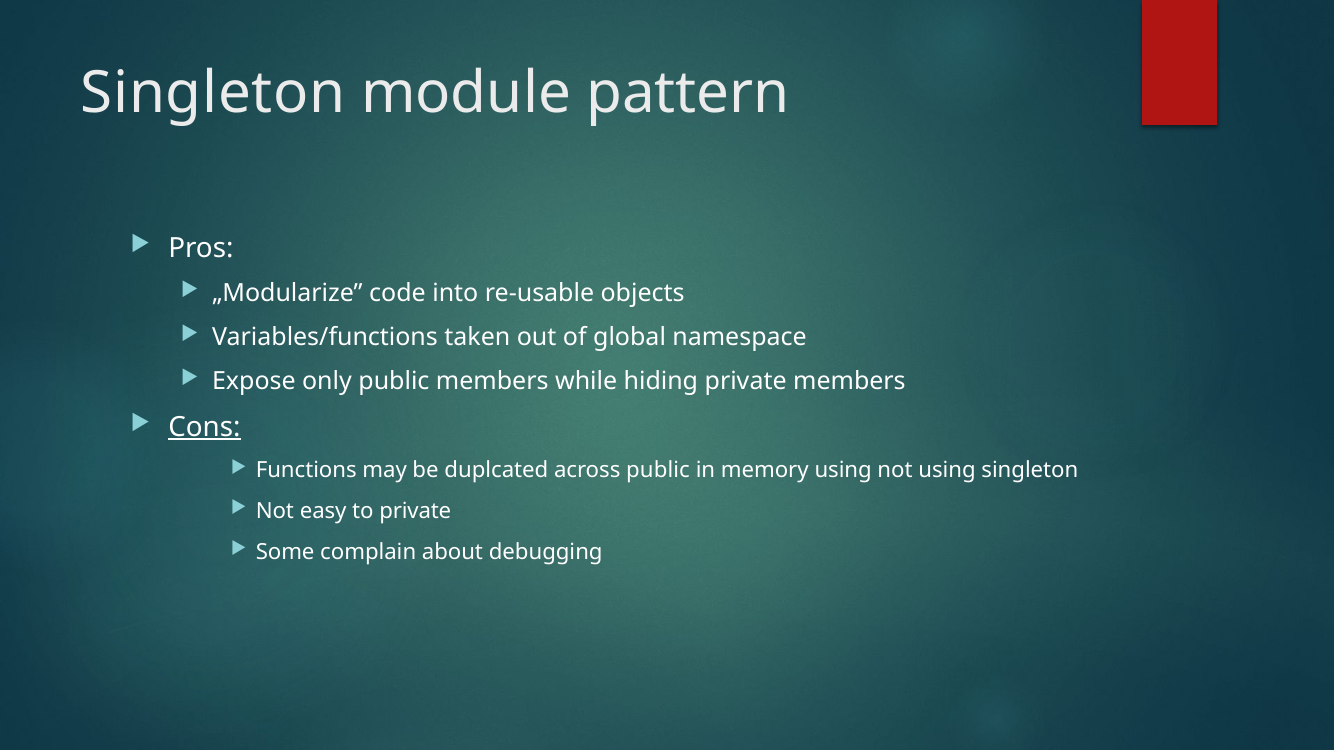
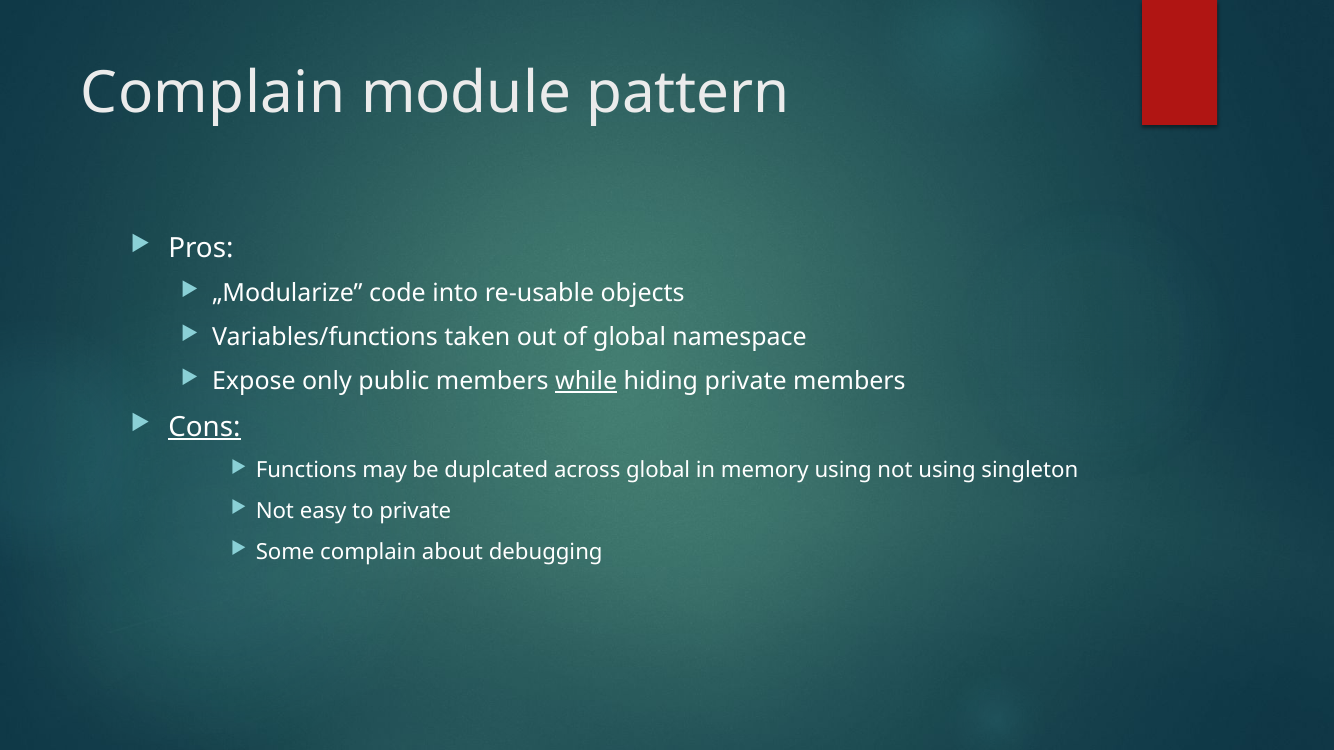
Singleton at (213, 94): Singleton -> Complain
while underline: none -> present
across public: public -> global
